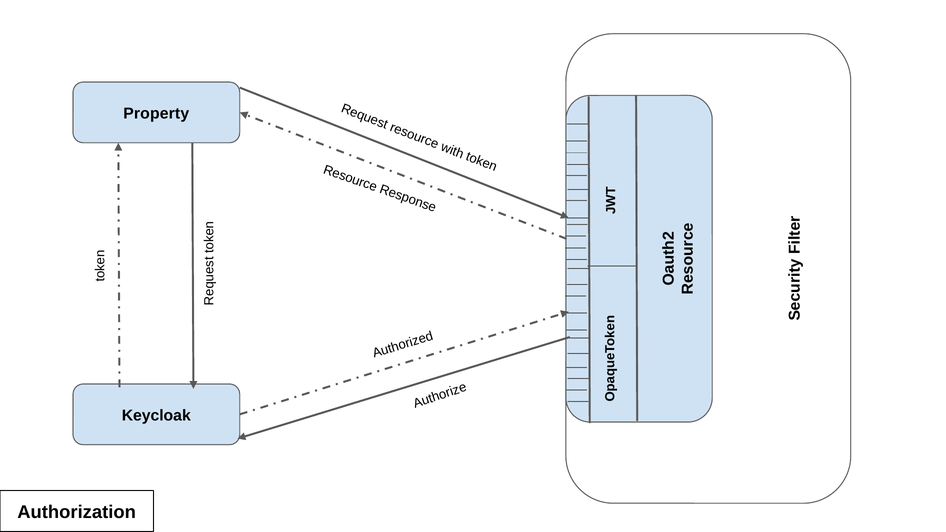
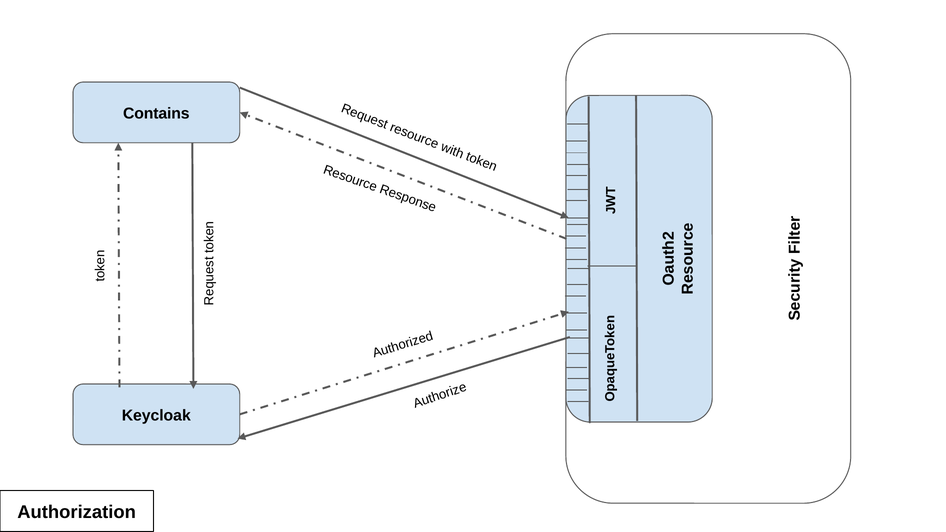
Property: Property -> Contains
